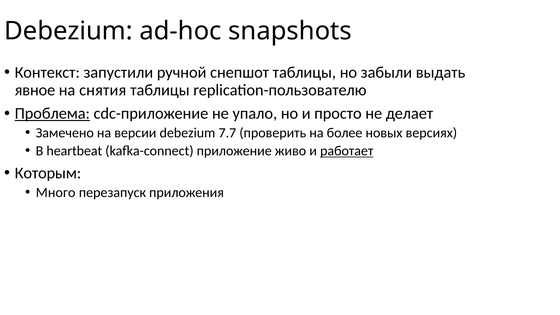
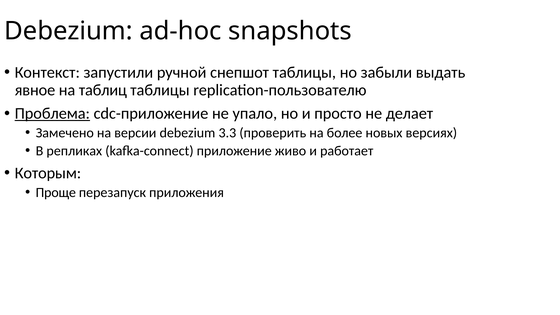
снятия: снятия -> таблиц
7.7: 7.7 -> 3.3
heartbeat: heartbeat -> репликах
работает underline: present -> none
Много: Много -> Проще
